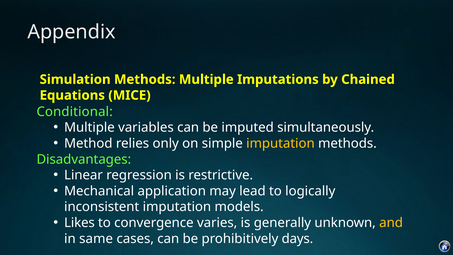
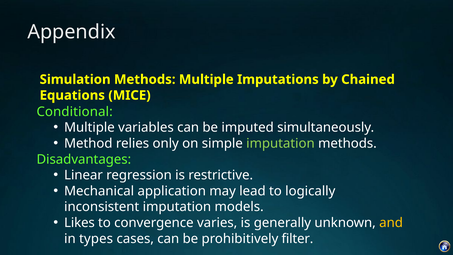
imputation at (280, 143) colour: yellow -> light green
same: same -> types
days: days -> filter
